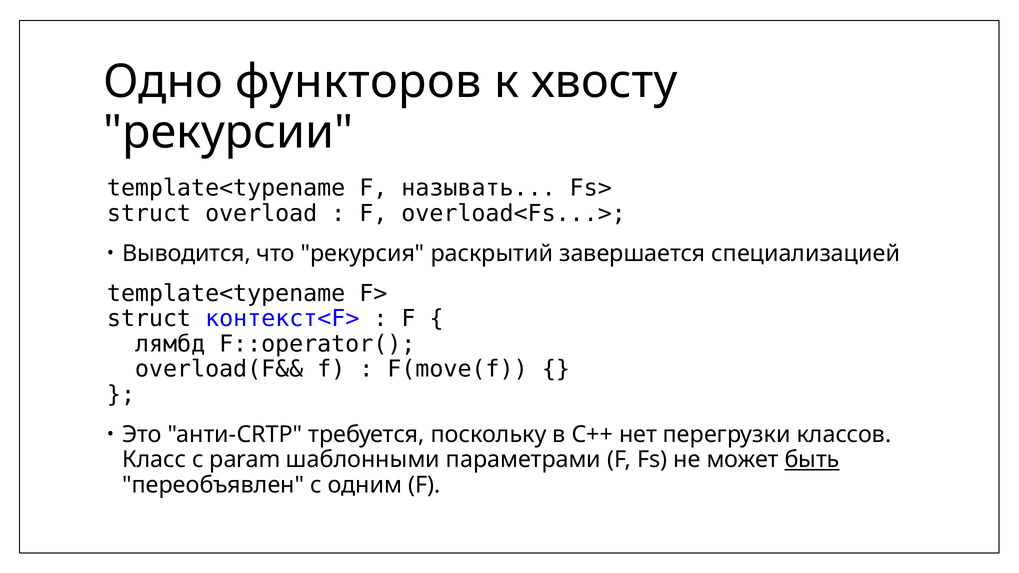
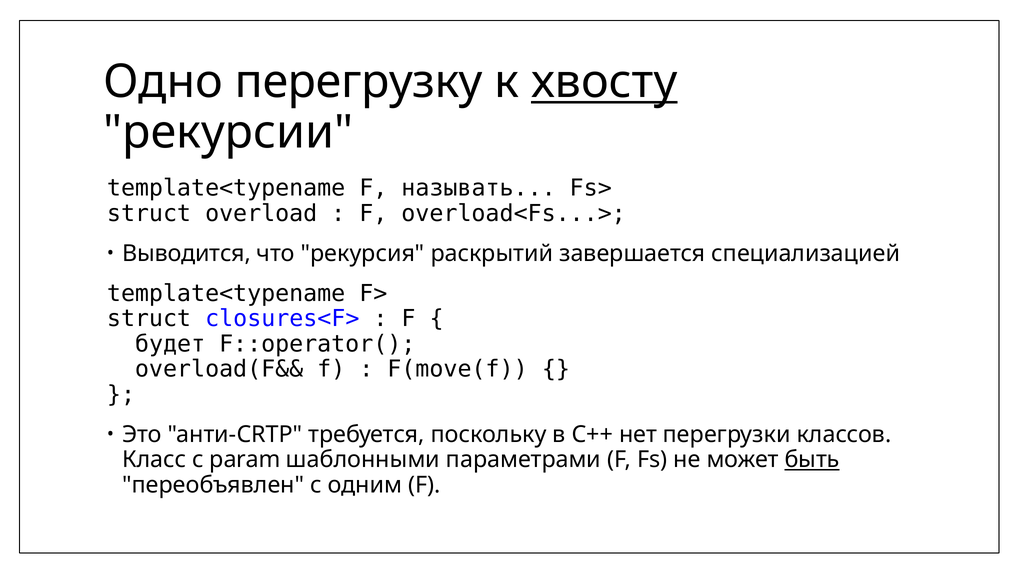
функторов: функторов -> перегрузку
хвосту underline: none -> present
контекст<F>: контекст<F> -> closures<F>
лямбд: лямбд -> будет
